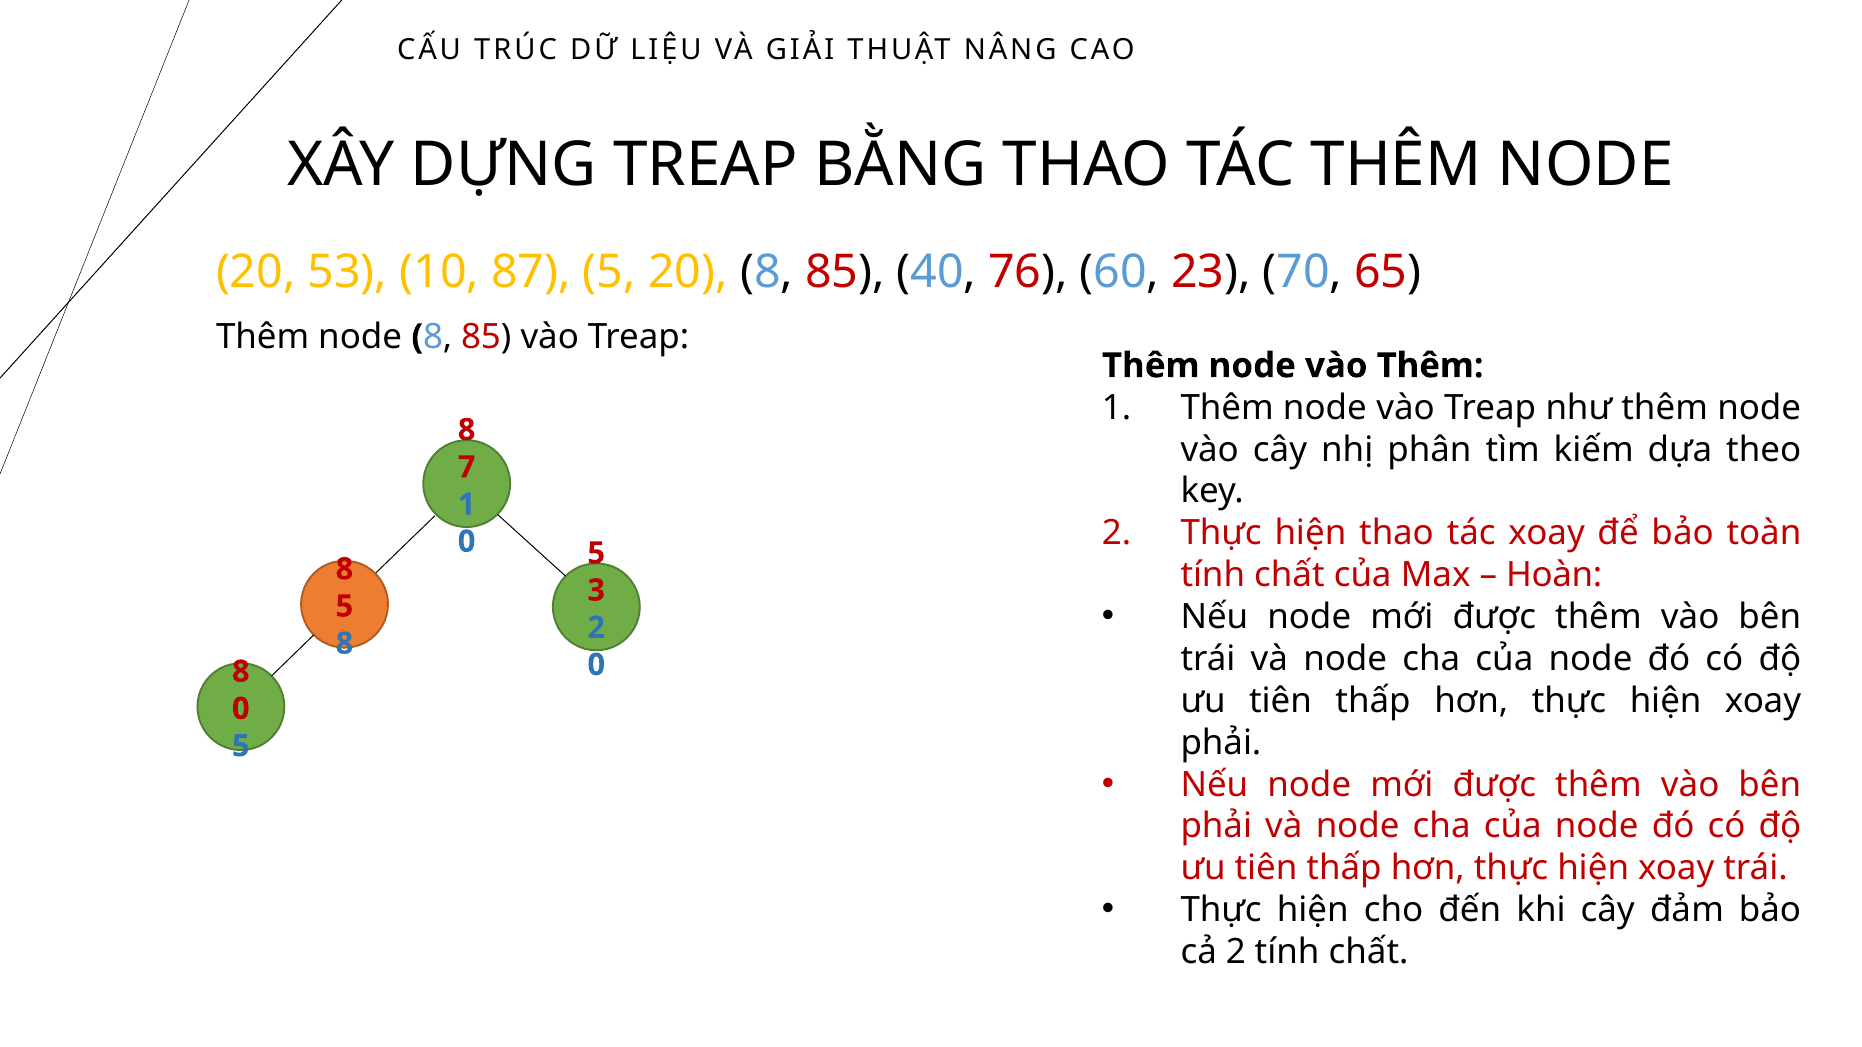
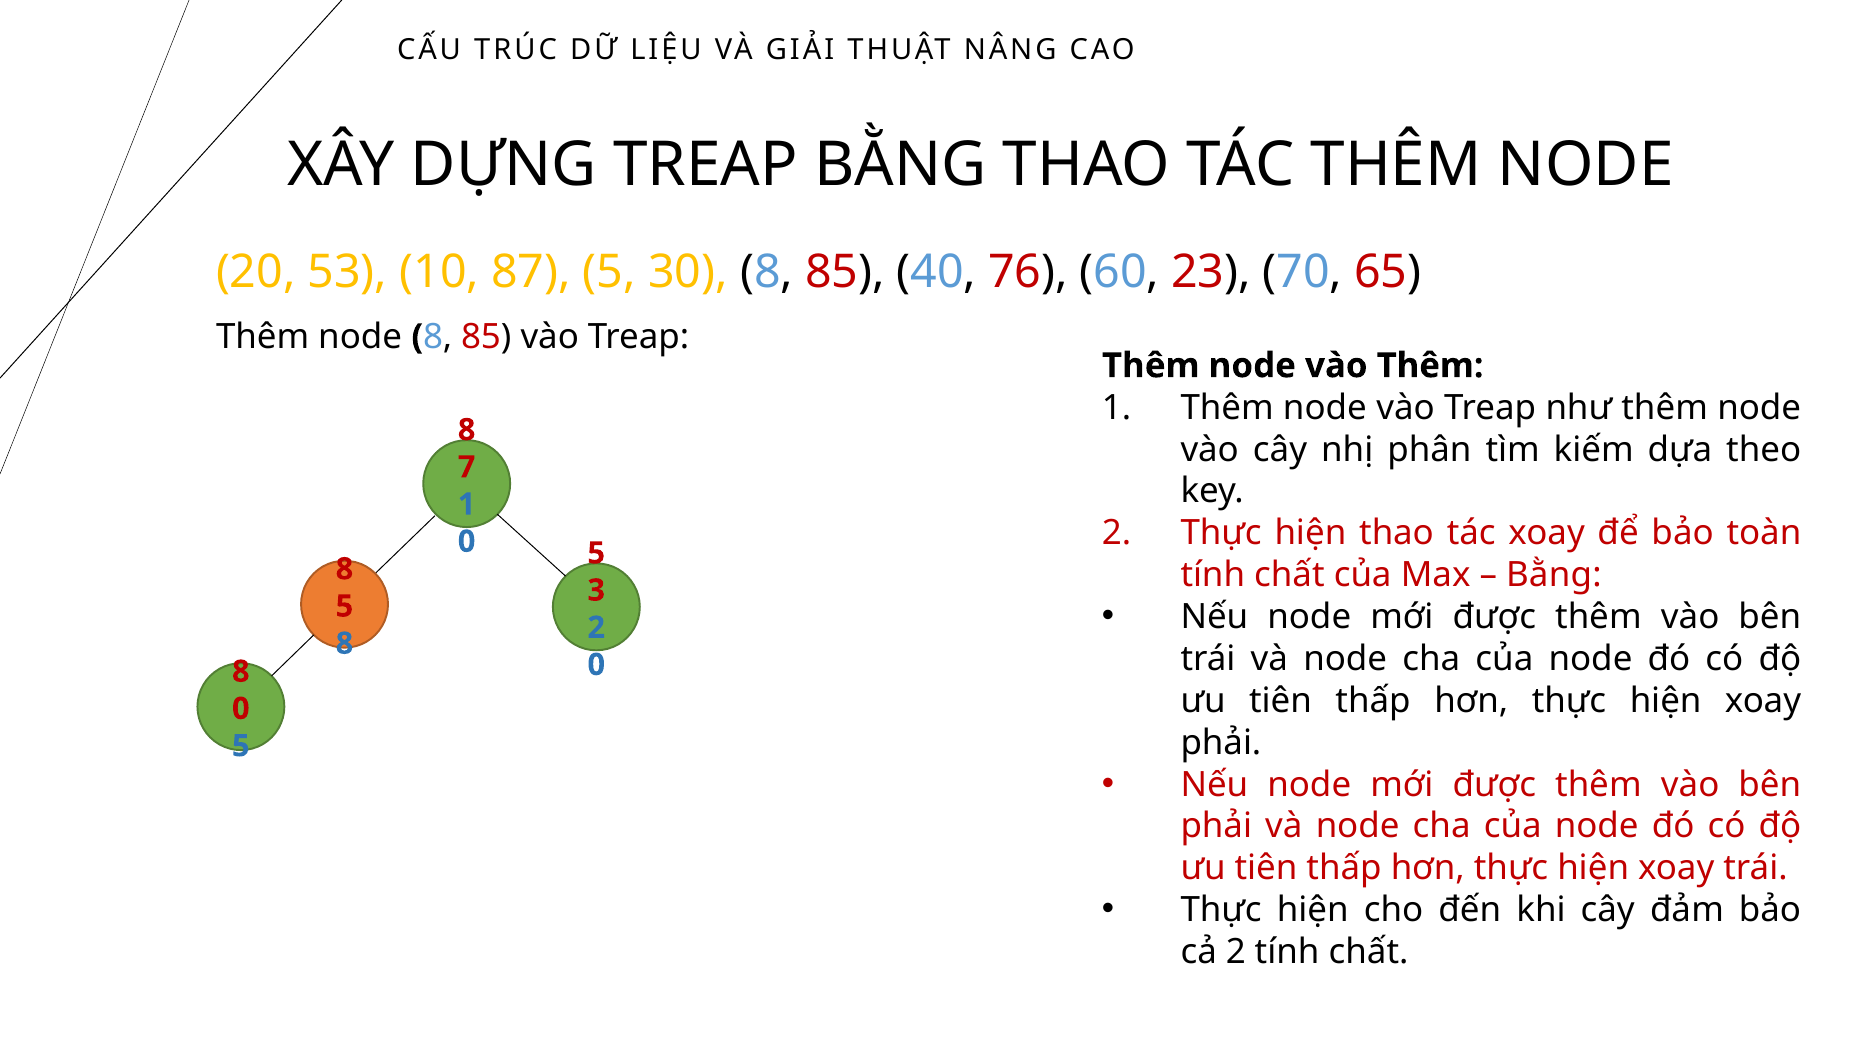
5 20: 20 -> 30
Hoàn at (1554, 575): Hoàn -> Bằng
